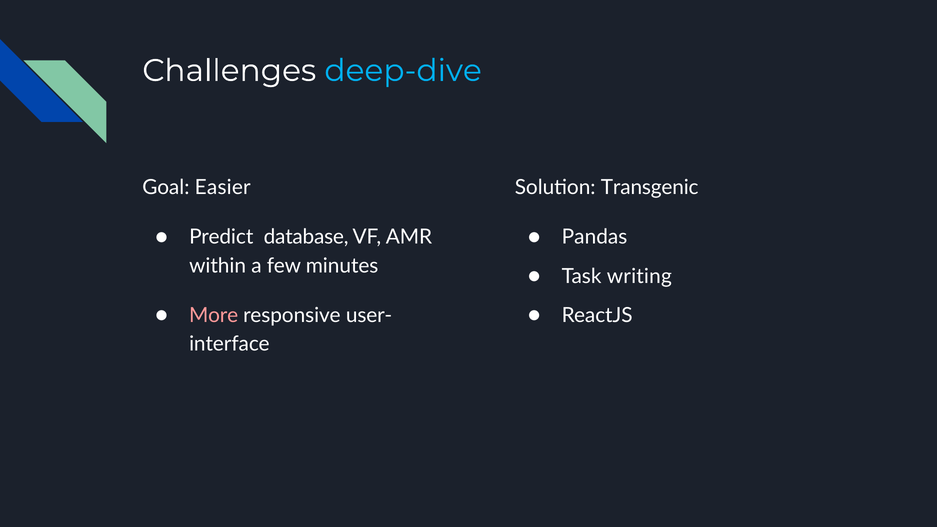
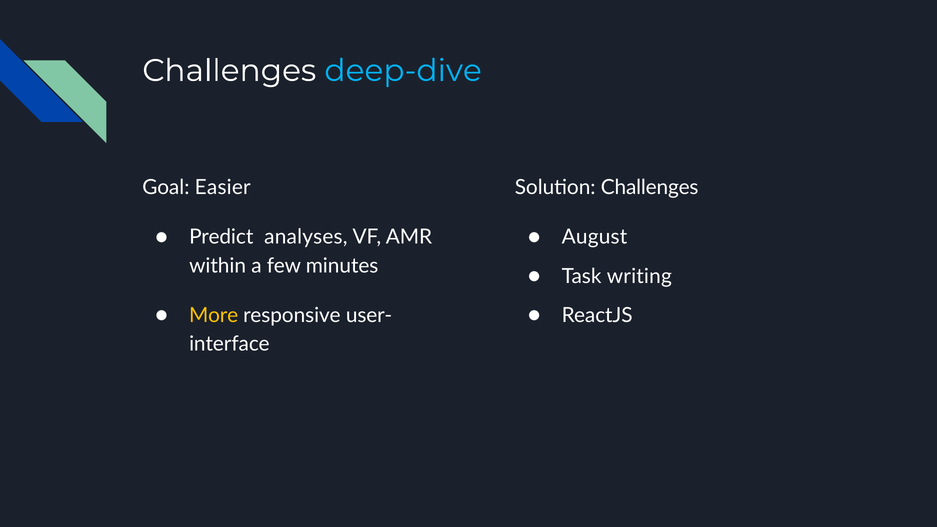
Solution Transgenic: Transgenic -> Challenges
database: database -> analyses
Pandas: Pandas -> August
More colour: pink -> yellow
